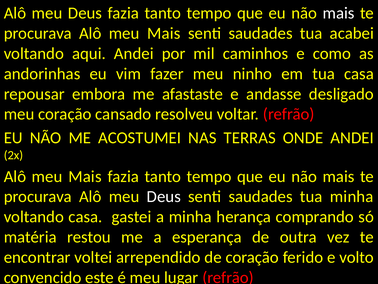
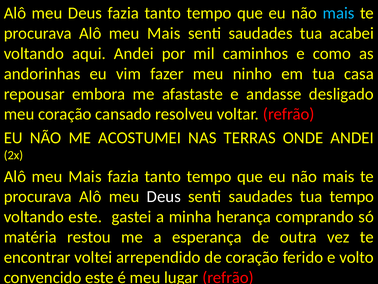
mais at (339, 13) colour: white -> light blue
tua minha: minha -> tempo
voltando casa: casa -> este
